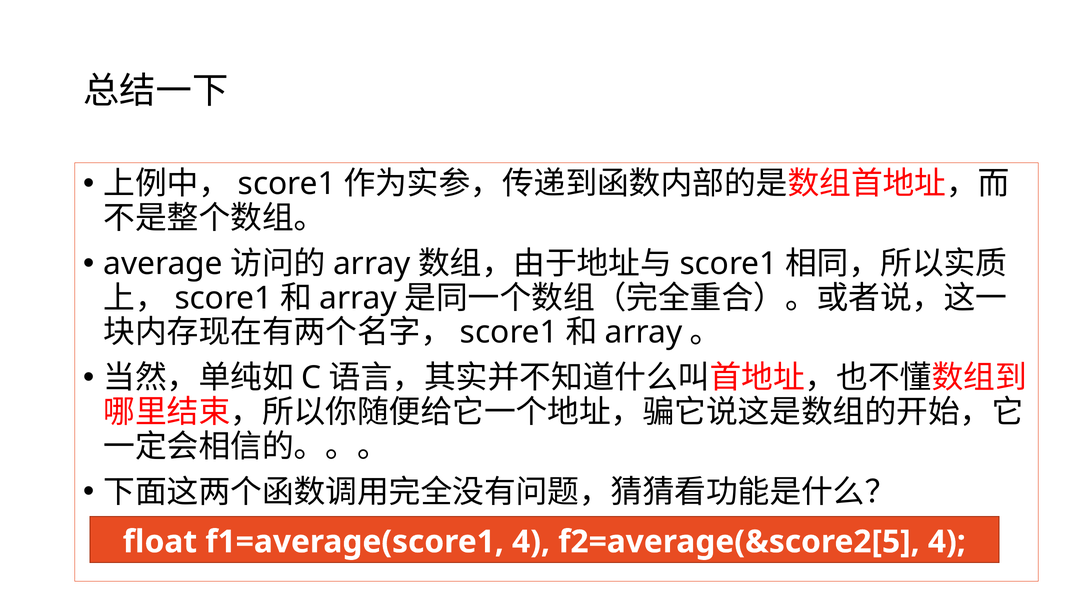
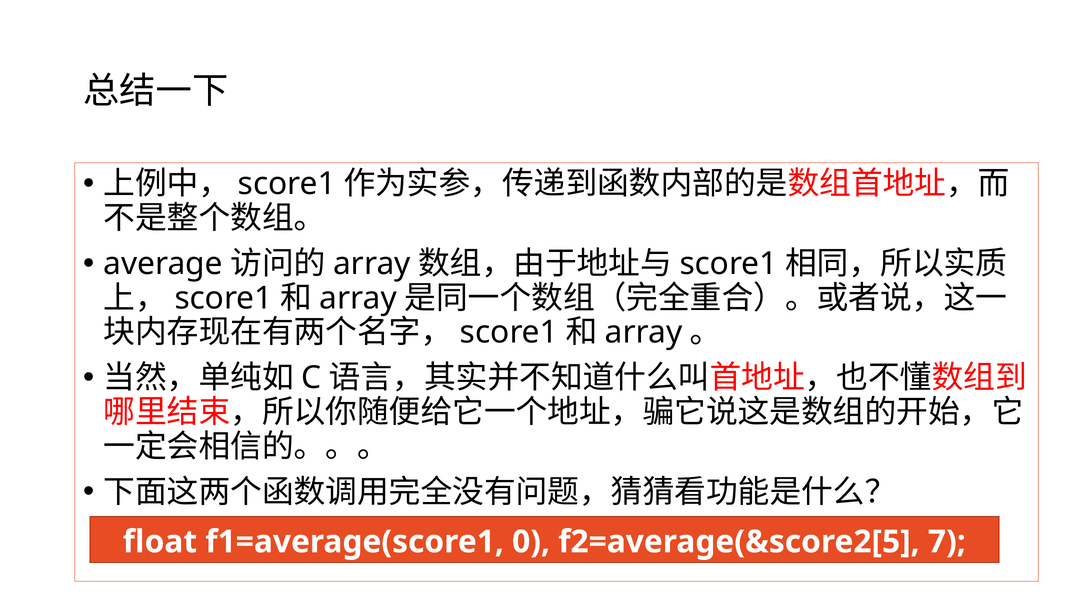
f1=average(score1 4: 4 -> 0
f2=average(&score2[5 4: 4 -> 7
